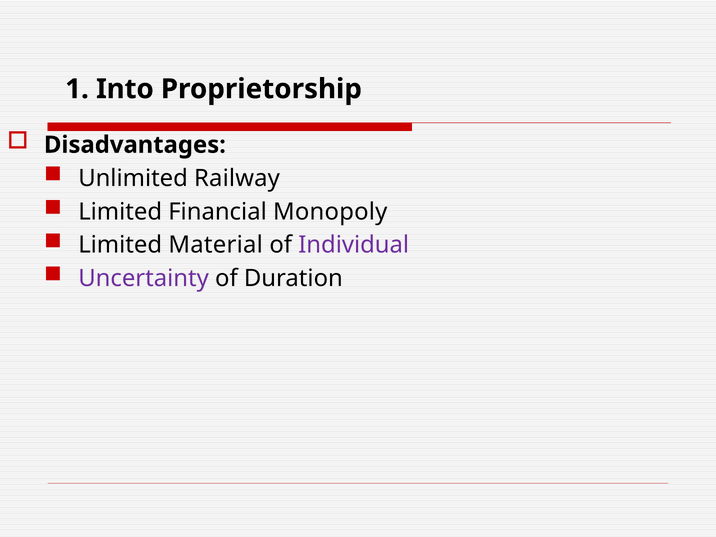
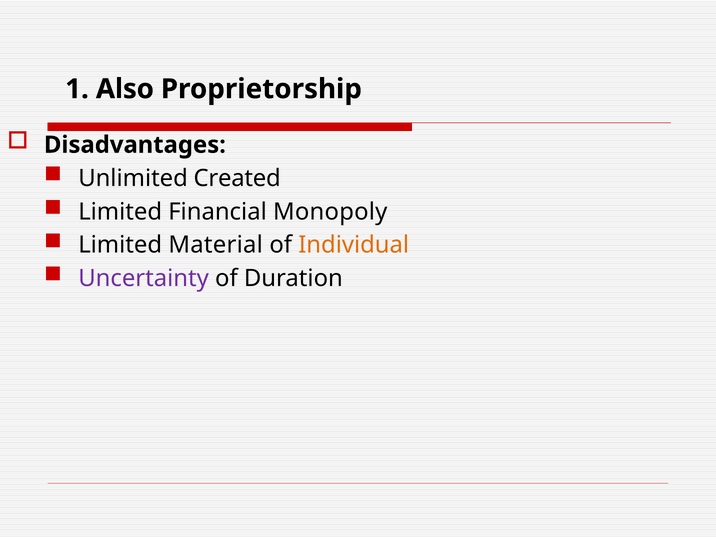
Into: Into -> Also
Railway: Railway -> Created
Individual colour: purple -> orange
